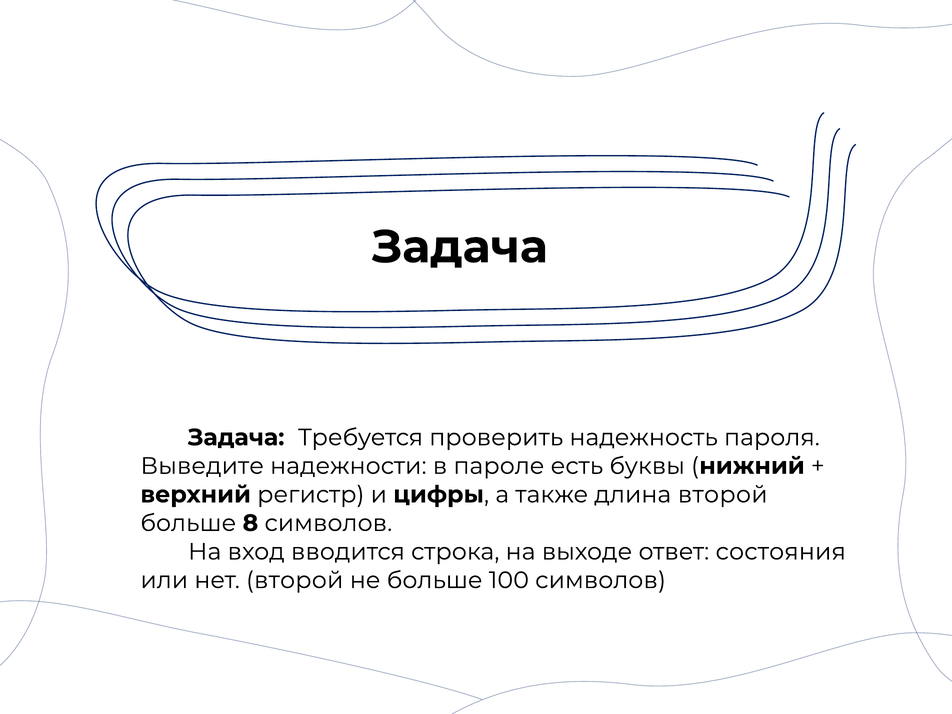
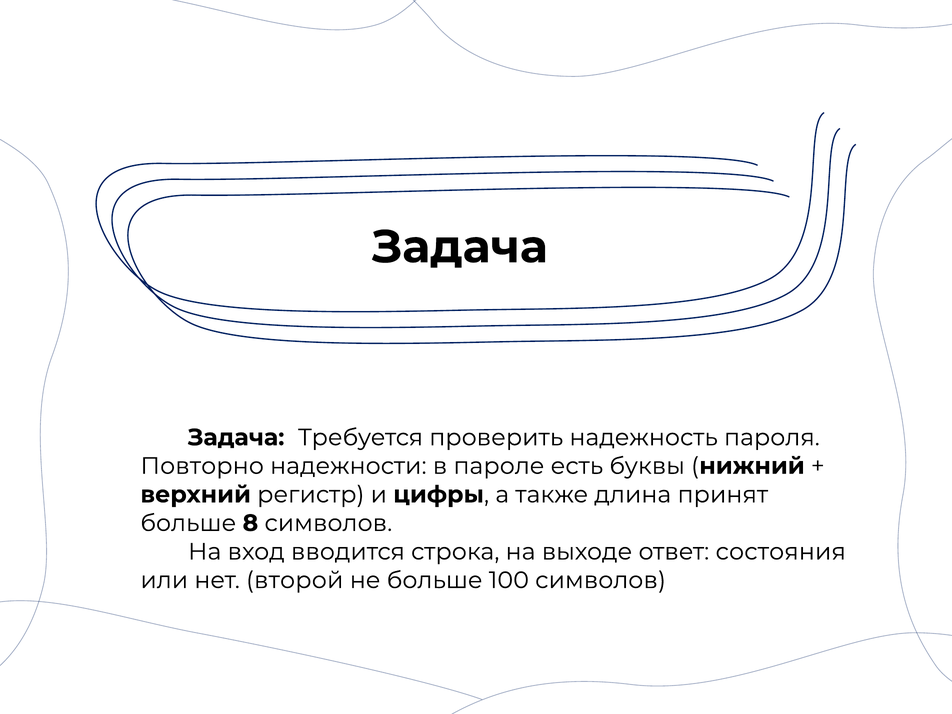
Выведите: Выведите -> Повторно
длина второй: второй -> принят
